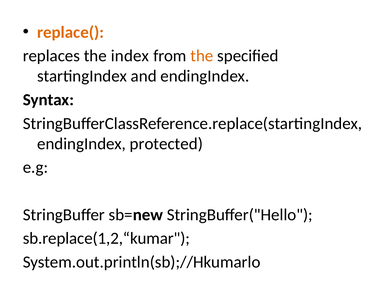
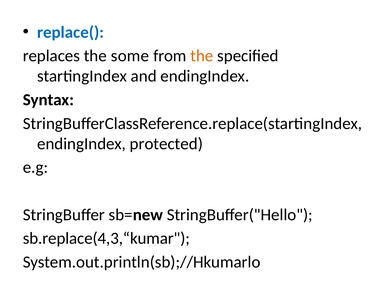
replace( colour: orange -> blue
index: index -> some
sb.replace(1,2,“kumar: sb.replace(1,2,“kumar -> sb.replace(4,3,“kumar
